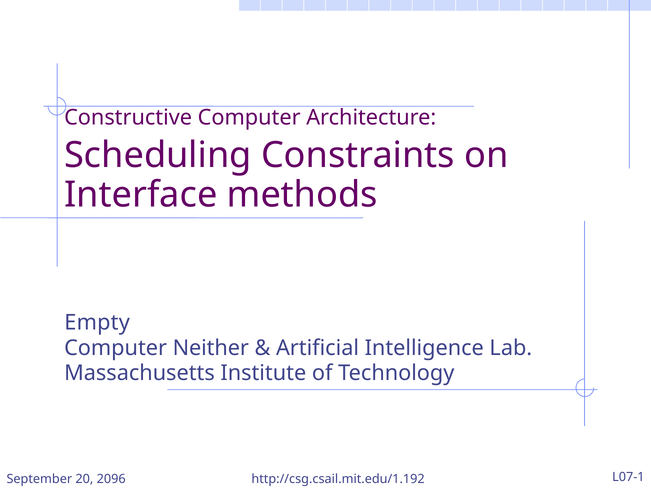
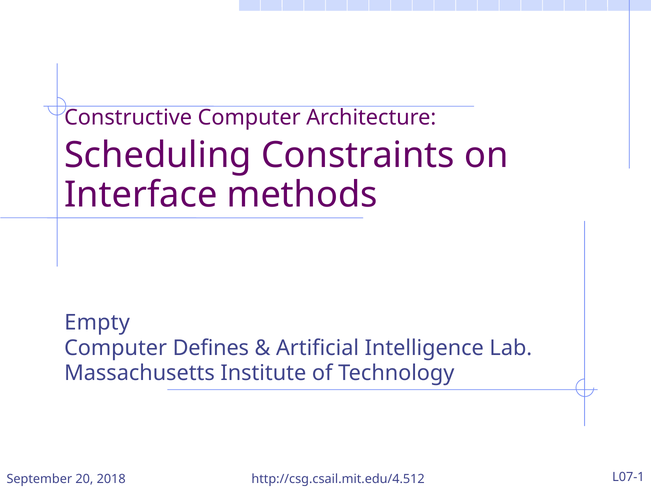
Neither: Neither -> Defines
2096: 2096 -> 2018
http://csg.csail.mit.edu/1.192: http://csg.csail.mit.edu/1.192 -> http://csg.csail.mit.edu/4.512
